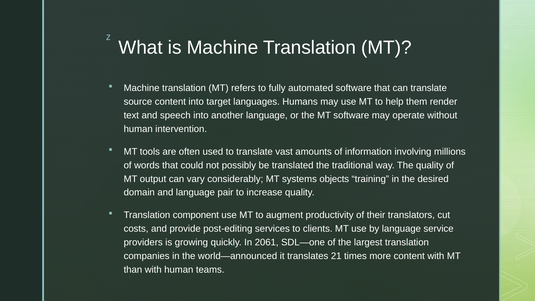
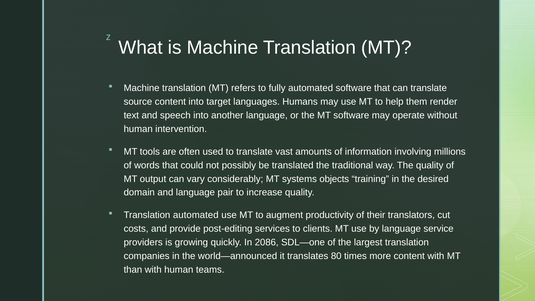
Translation component: component -> automated
2061: 2061 -> 2086
21: 21 -> 80
